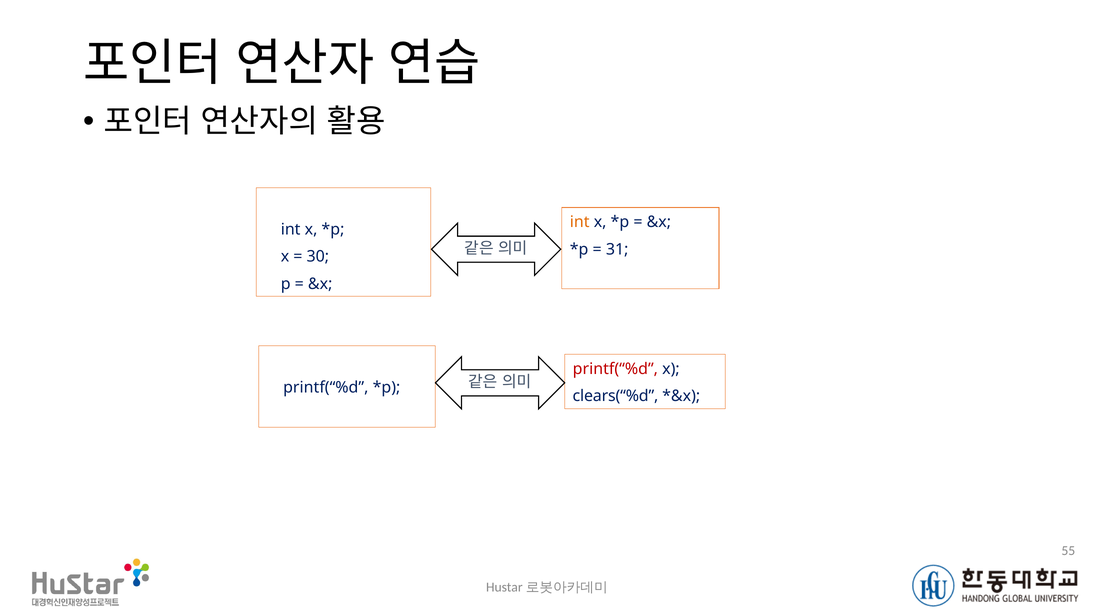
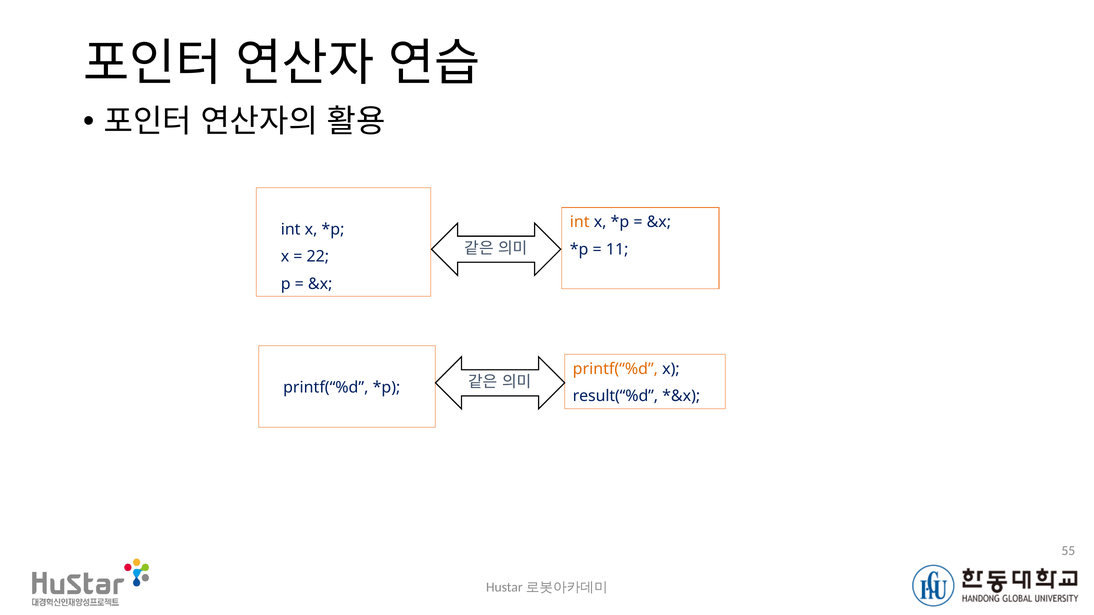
31: 31 -> 11
30: 30 -> 22
printf(“%d at (615, 369) colour: red -> orange
clears(“%d: clears(“%d -> result(“%d
